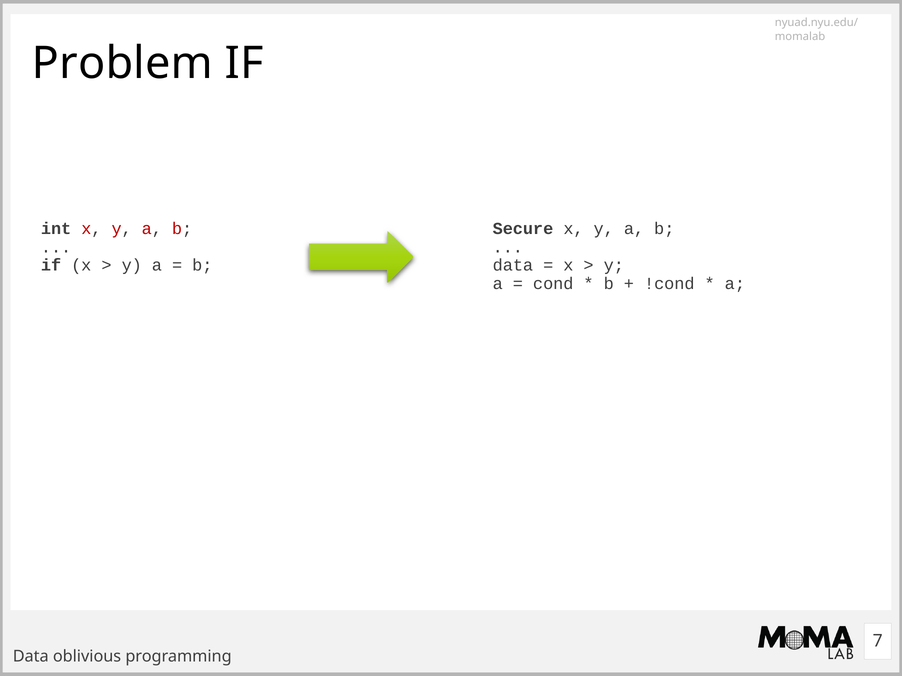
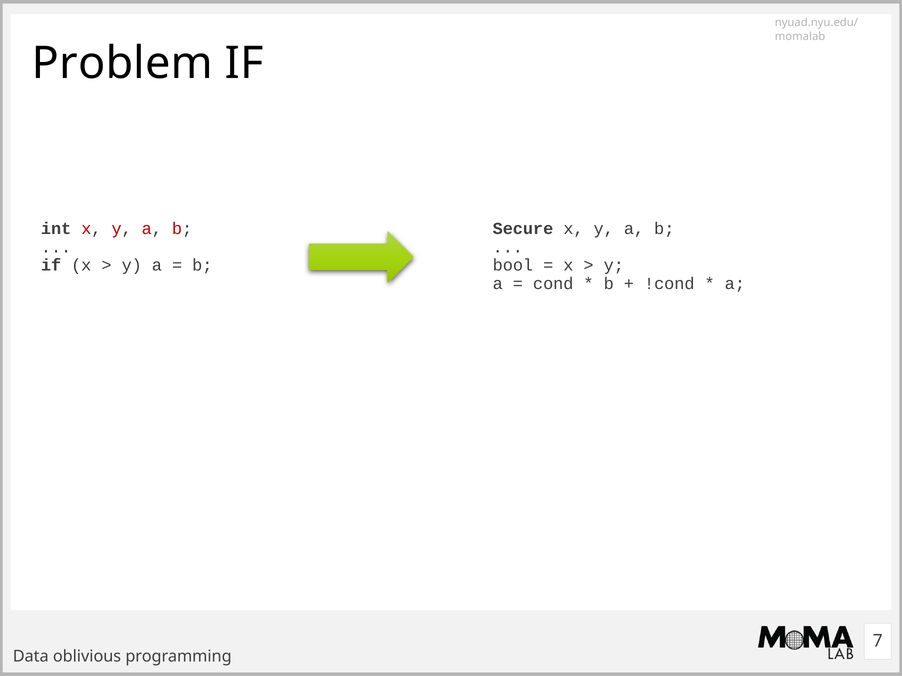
data at (513, 265): data -> bool
